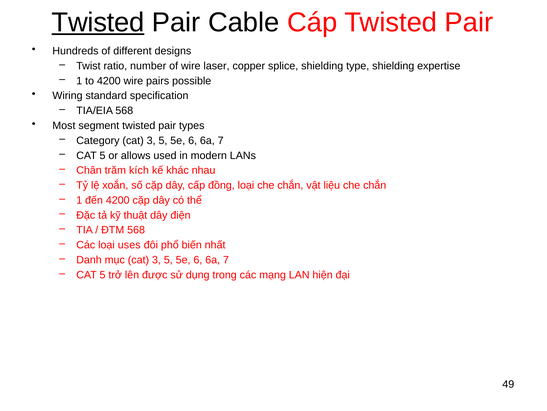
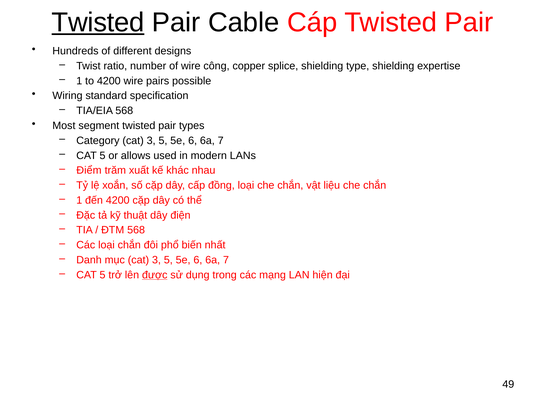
laser: laser -> công
Chân: Chân -> Điểm
kích: kích -> xuất
loại uses: uses -> chắn
được underline: none -> present
